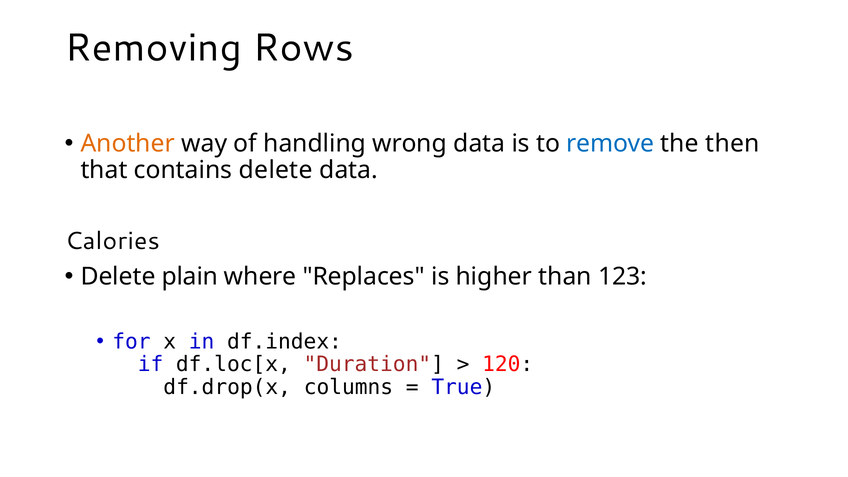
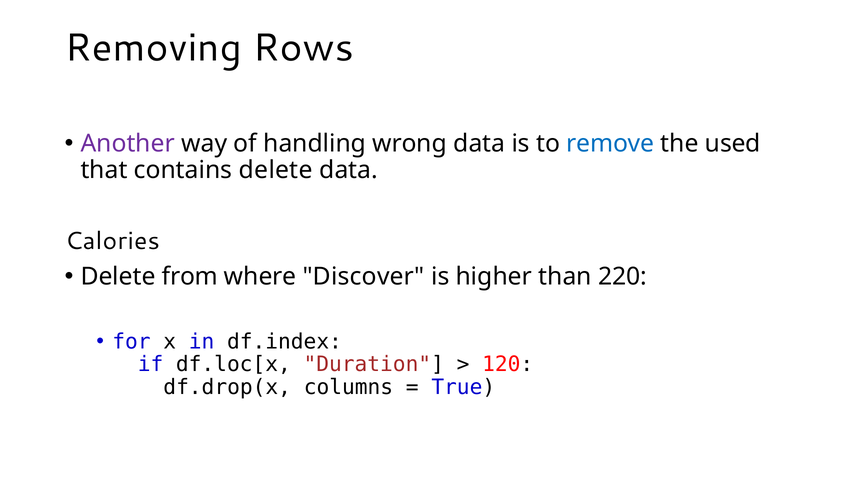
Another colour: orange -> purple
then: then -> used
plain: plain -> from
Replaces: Replaces -> Discover
123: 123 -> 220
